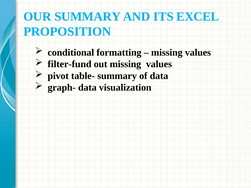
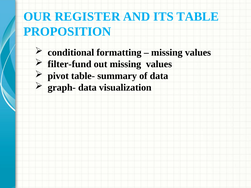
OUR SUMMARY: SUMMARY -> REGISTER
EXCEL: EXCEL -> TABLE
